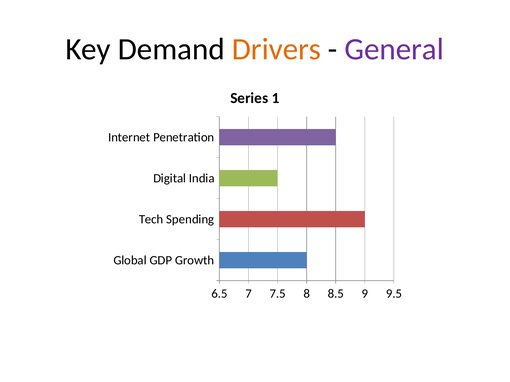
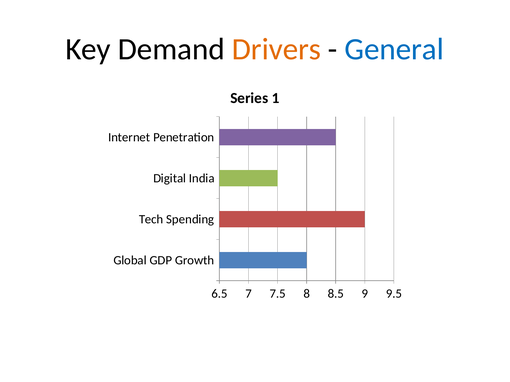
General colour: purple -> blue
